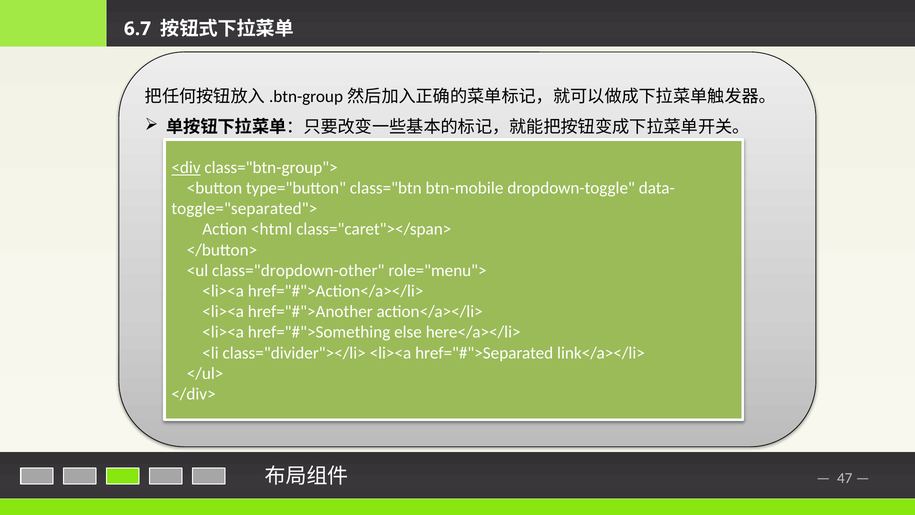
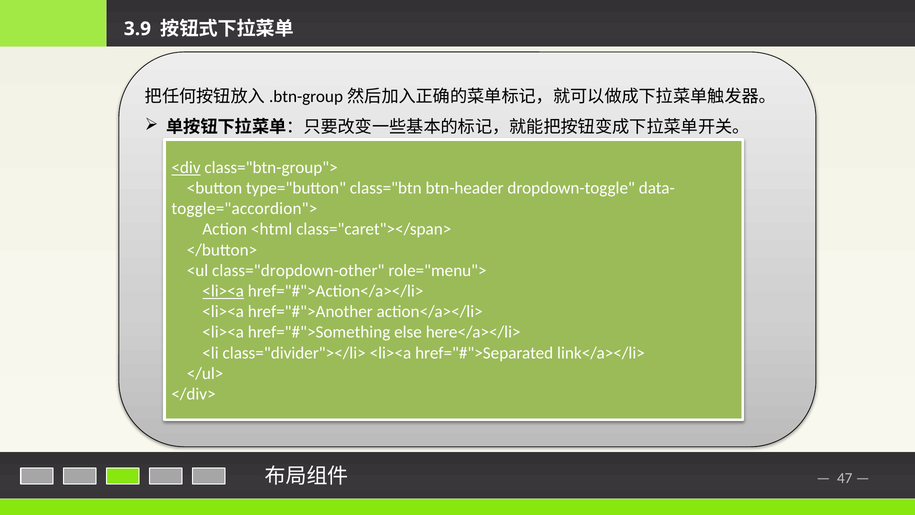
6.7: 6.7 -> 3.9
btn-mobile: btn-mobile -> btn-header
toggle="separated">: toggle="separated"> -> toggle="accordion">
<li><a at (223, 291) underline: none -> present
